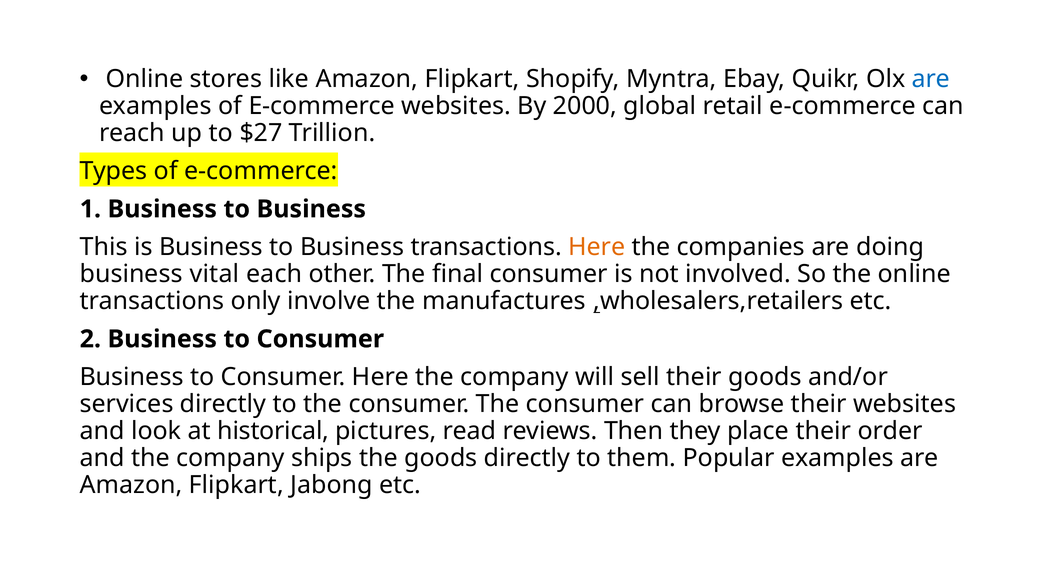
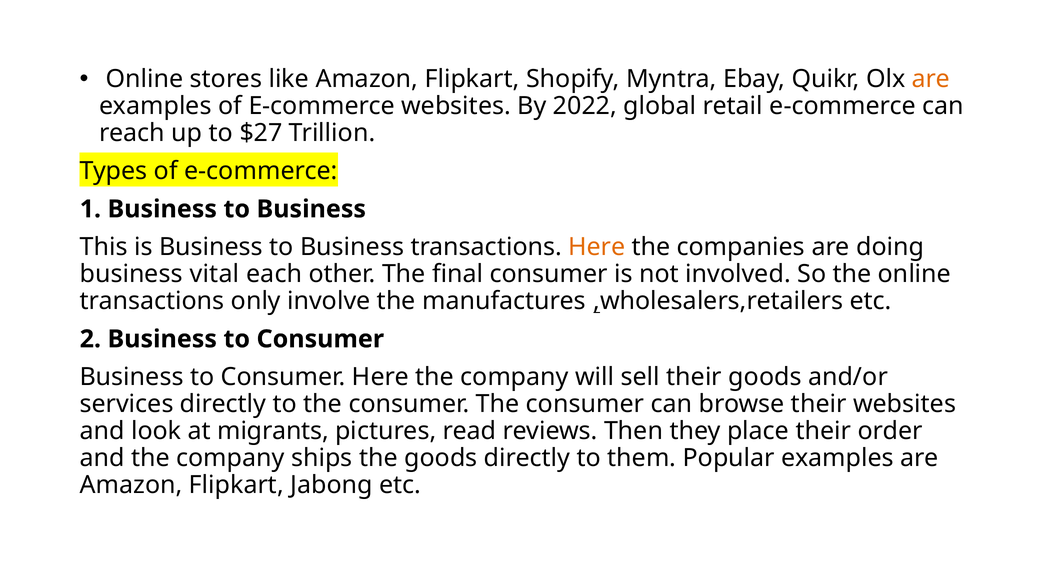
are at (931, 79) colour: blue -> orange
2000: 2000 -> 2022
historical: historical -> migrants
